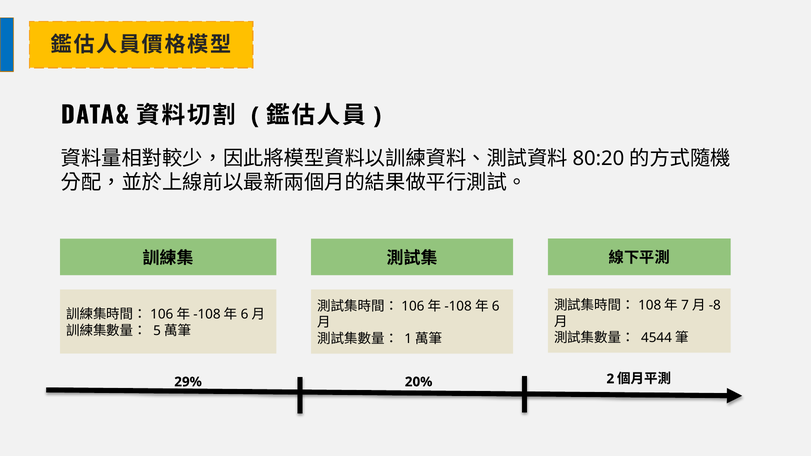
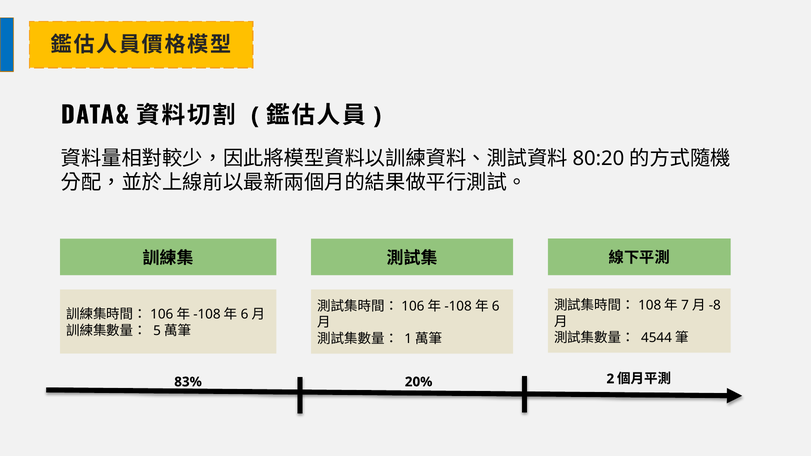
29%: 29% -> 83%
